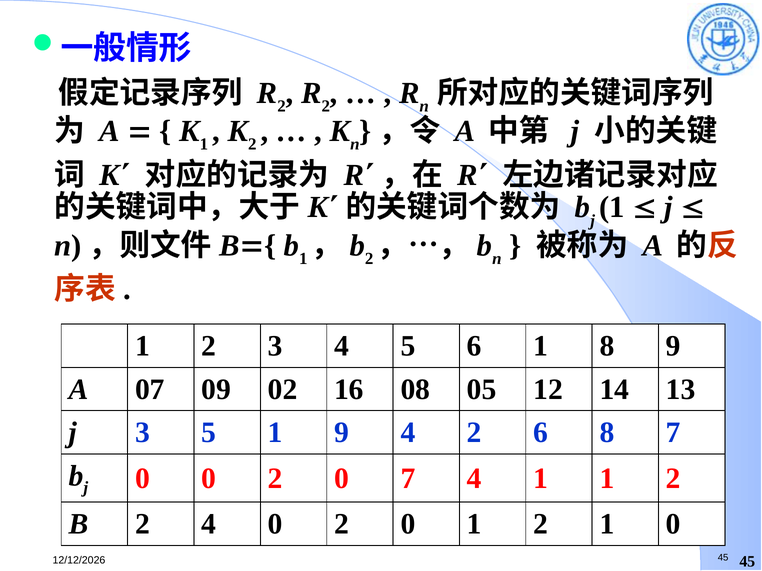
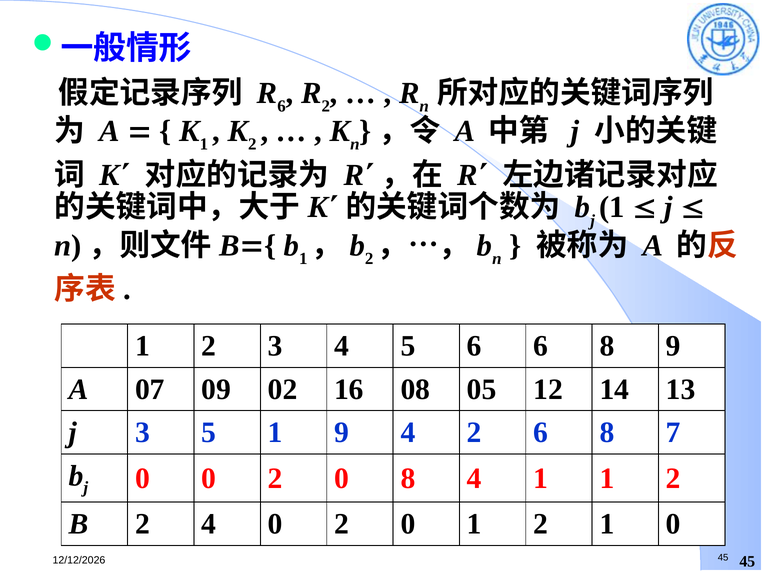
2 at (282, 106): 2 -> 6
6 1: 1 -> 6
0 7: 7 -> 8
